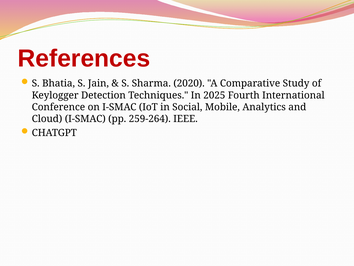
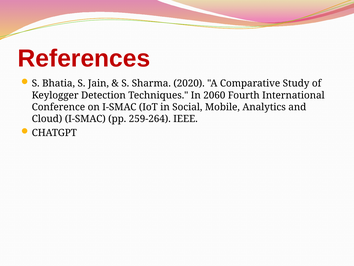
2025: 2025 -> 2060
